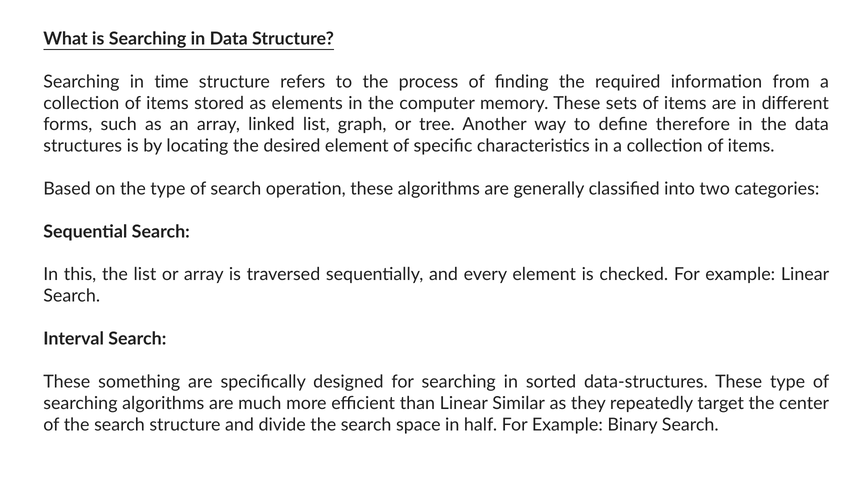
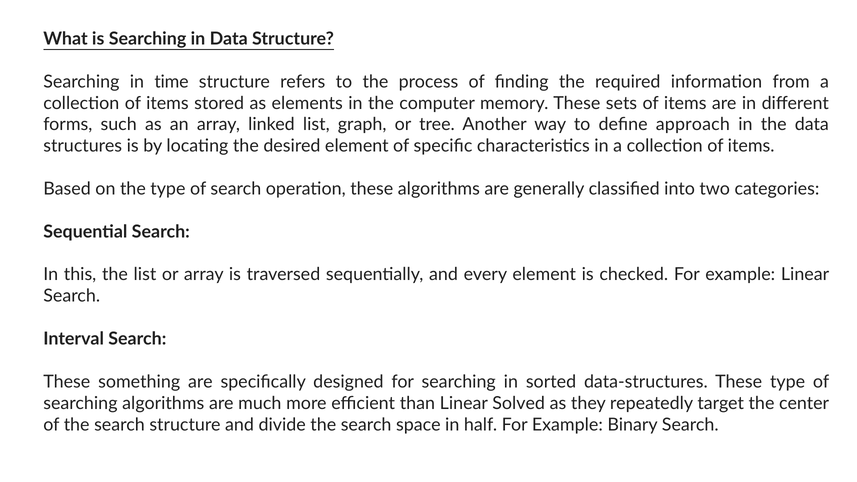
therefore: therefore -> approach
Similar: Similar -> Solved
